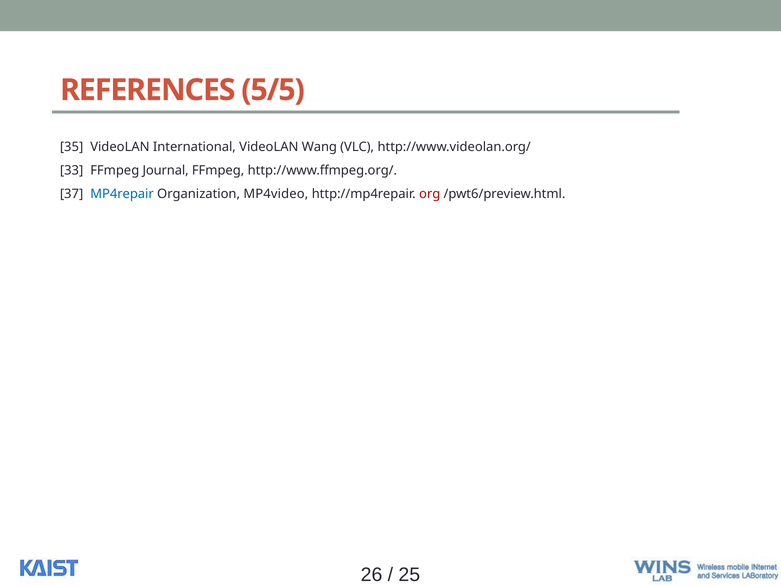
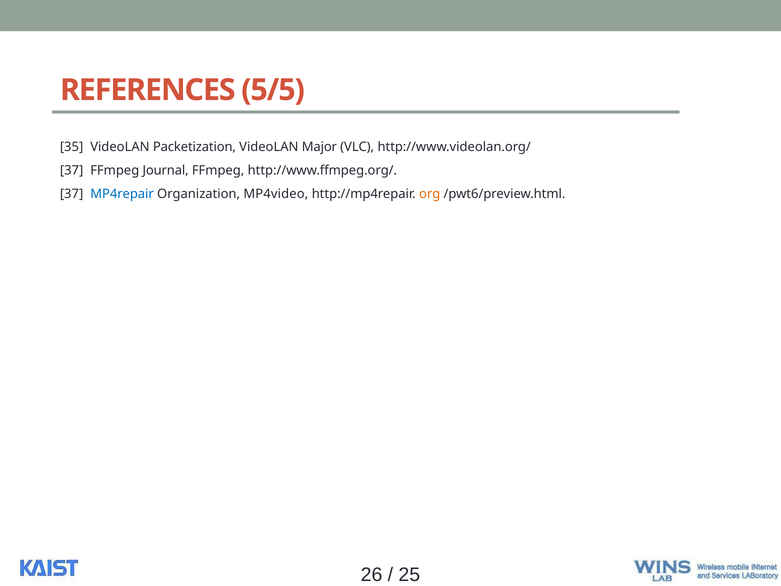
International: International -> Packetization
Wang: Wang -> Major
33 at (72, 171): 33 -> 37
org colour: red -> orange
